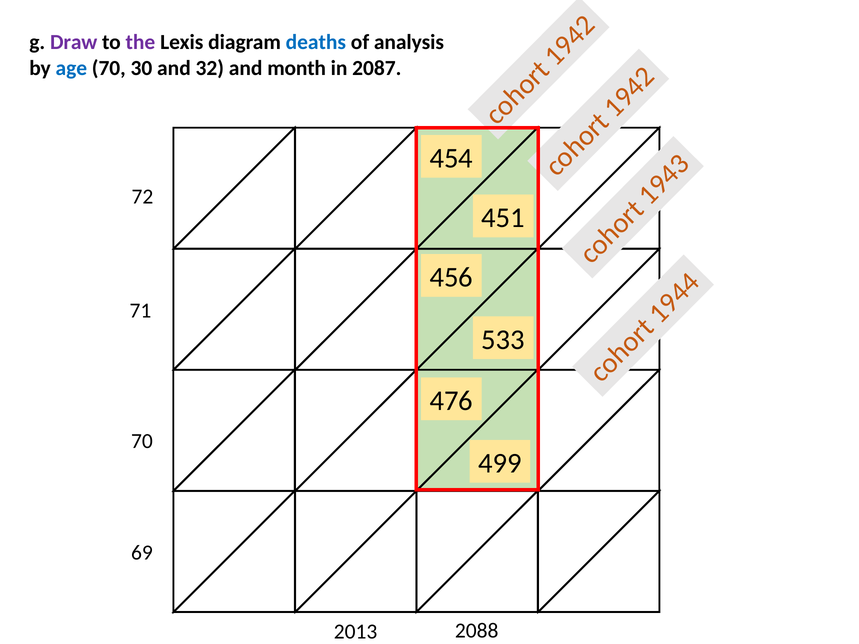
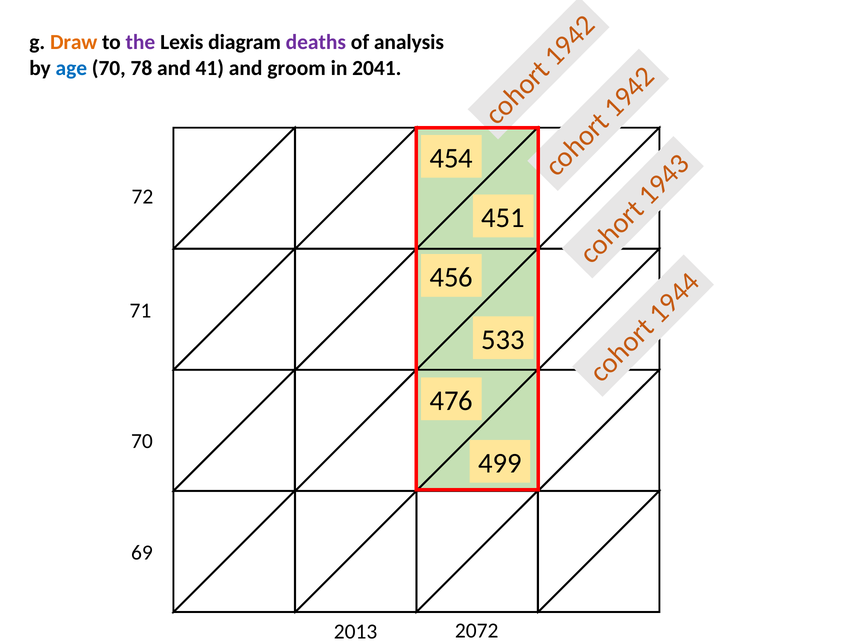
Draw colour: purple -> orange
deaths colour: blue -> purple
30: 30 -> 78
32: 32 -> 41
month: month -> groom
2087: 2087 -> 2041
2088: 2088 -> 2072
